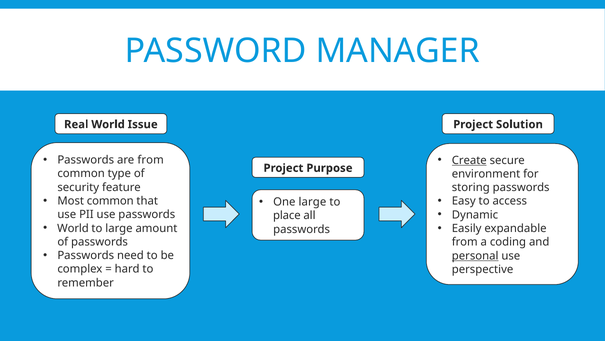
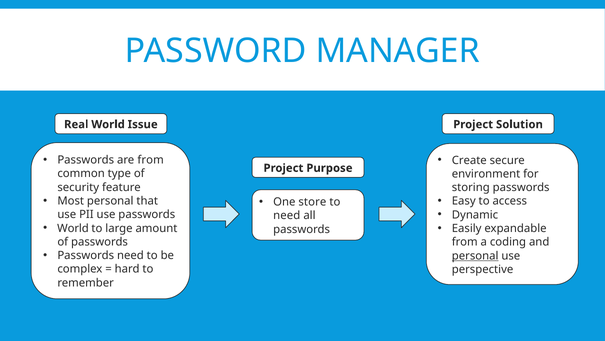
Create underline: present -> none
Most common: common -> personal
One large: large -> store
place at (287, 215): place -> need
